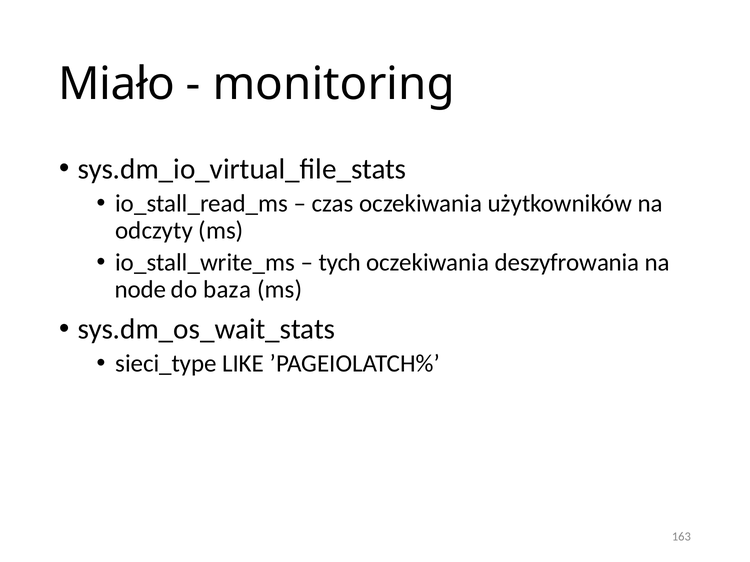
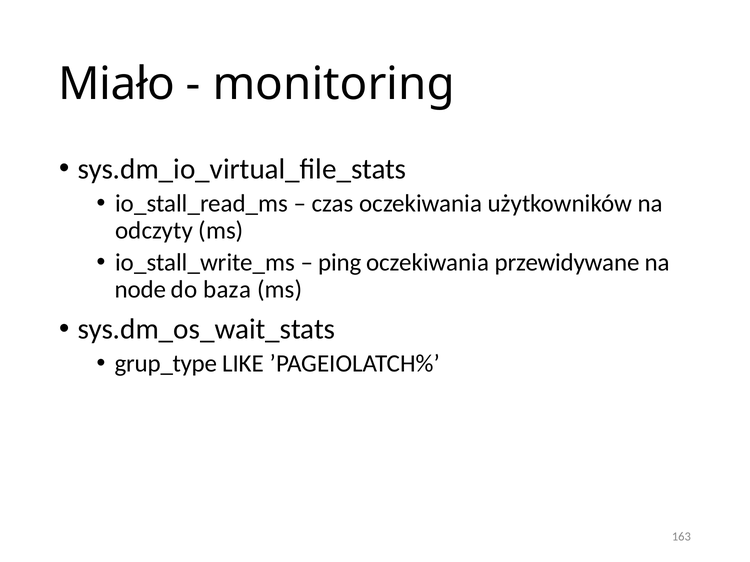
tych: tych -> ping
deszyfrowania: deszyfrowania -> przewidywane
sieci_type: sieci_type -> grup_type
